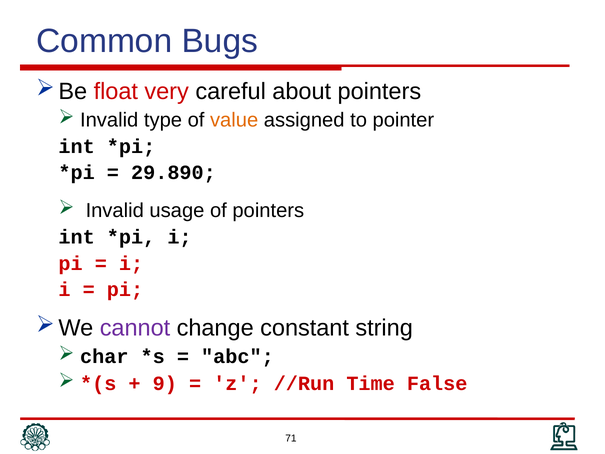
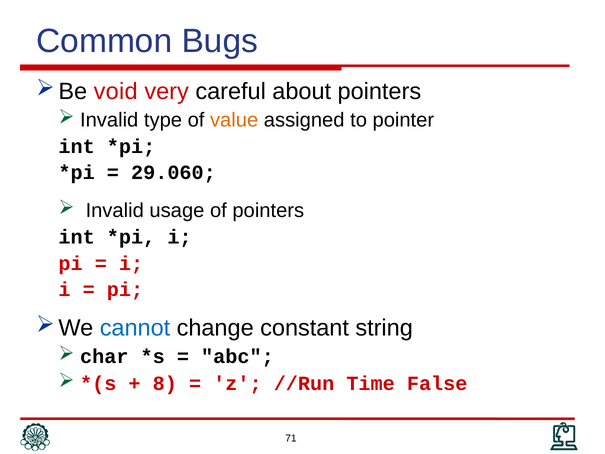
float: float -> void
29.890: 29.890 -> 29.060
cannot colour: purple -> blue
9: 9 -> 8
